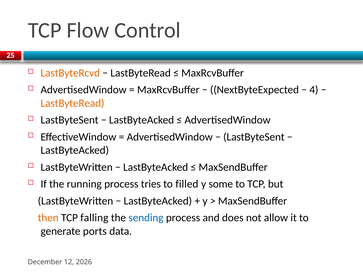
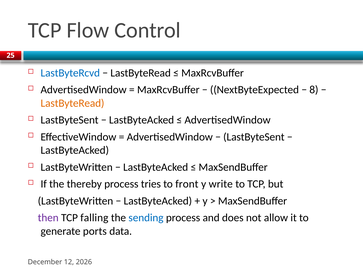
LastByteRcvd colour: orange -> blue
4: 4 -> 8
running: running -> thereby
filled: filled -> front
some: some -> write
then colour: orange -> purple
